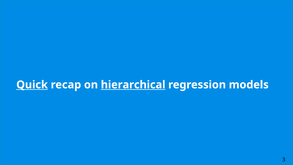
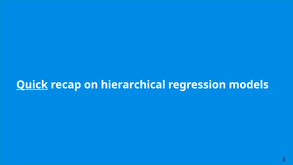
hierarchical underline: present -> none
